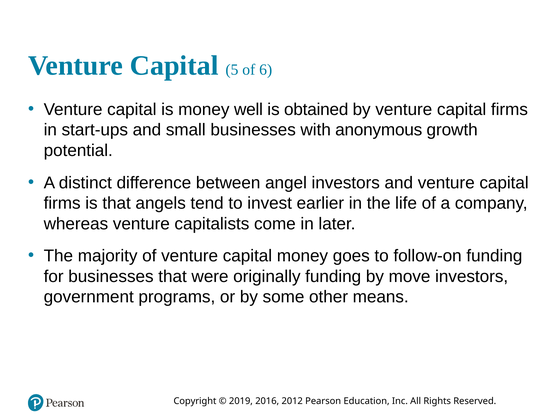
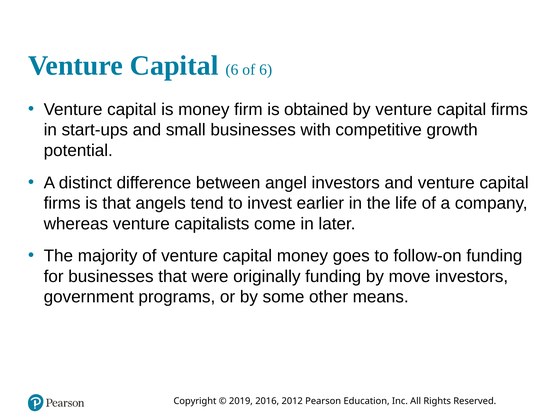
Capital 5: 5 -> 6
well: well -> firm
anonymous: anonymous -> competitive
